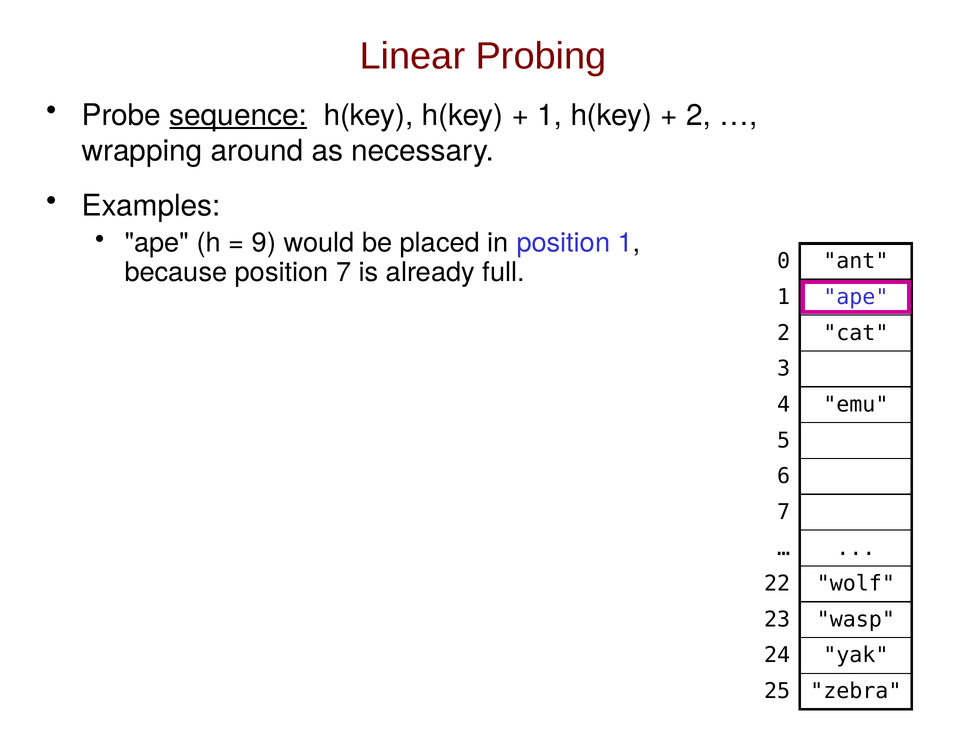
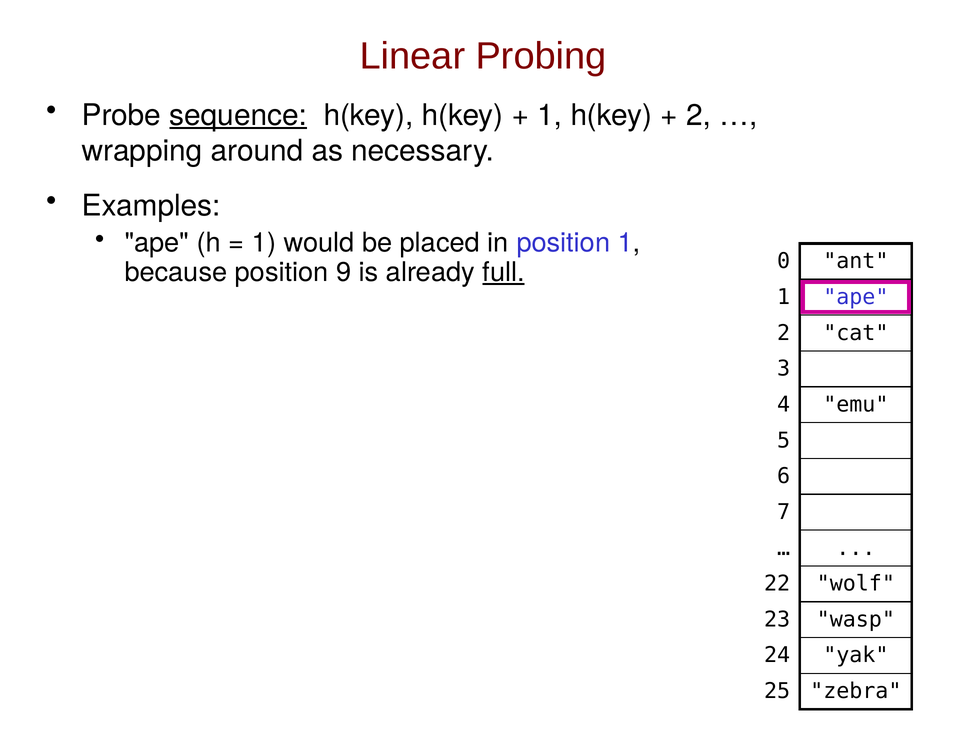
9 at (264, 243): 9 -> 1
position 7: 7 -> 9
full underline: none -> present
